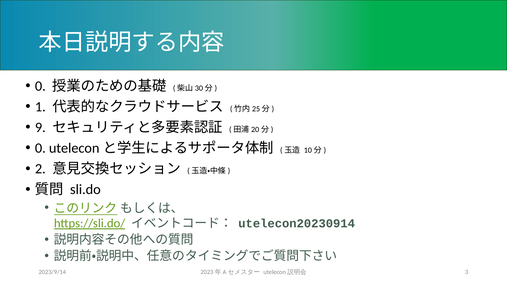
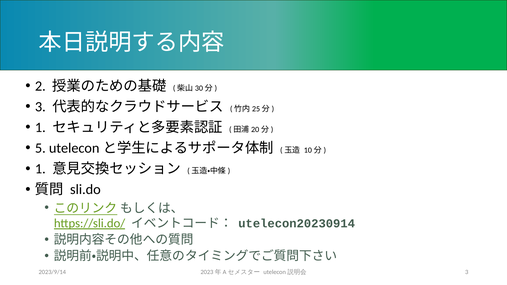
0 at (40, 86): 0 -> 2
1 at (40, 107): 1 -> 3
9 at (40, 128): 9 -> 1
0 at (40, 148): 0 -> 5
2 at (40, 169): 2 -> 1
